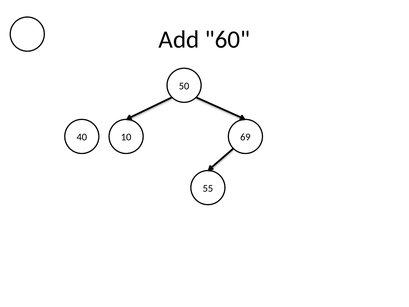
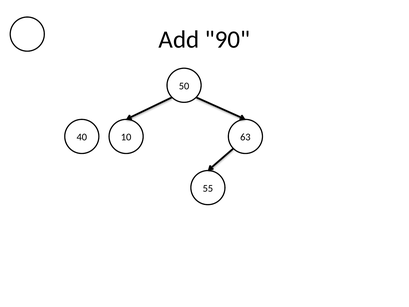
60: 60 -> 90
69: 69 -> 63
